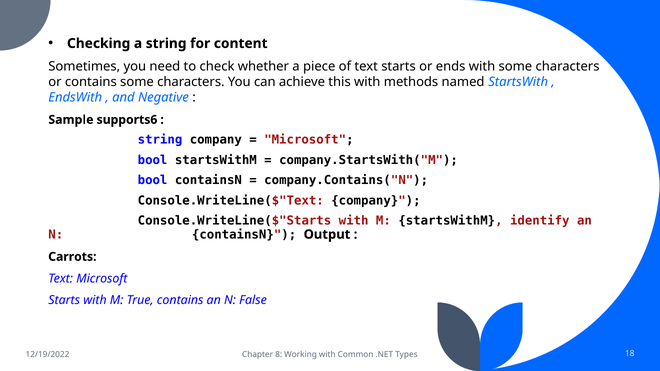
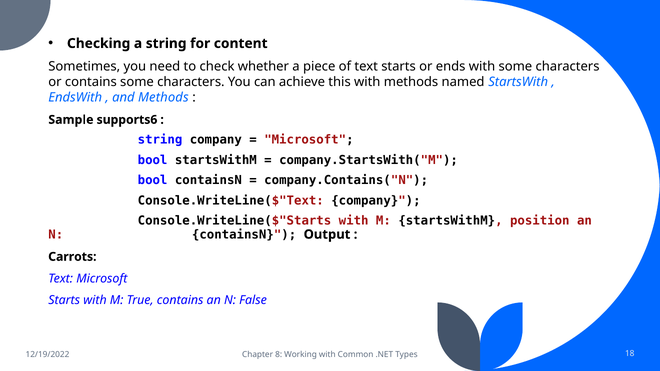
and Negative: Negative -> Methods
identify: identify -> position
